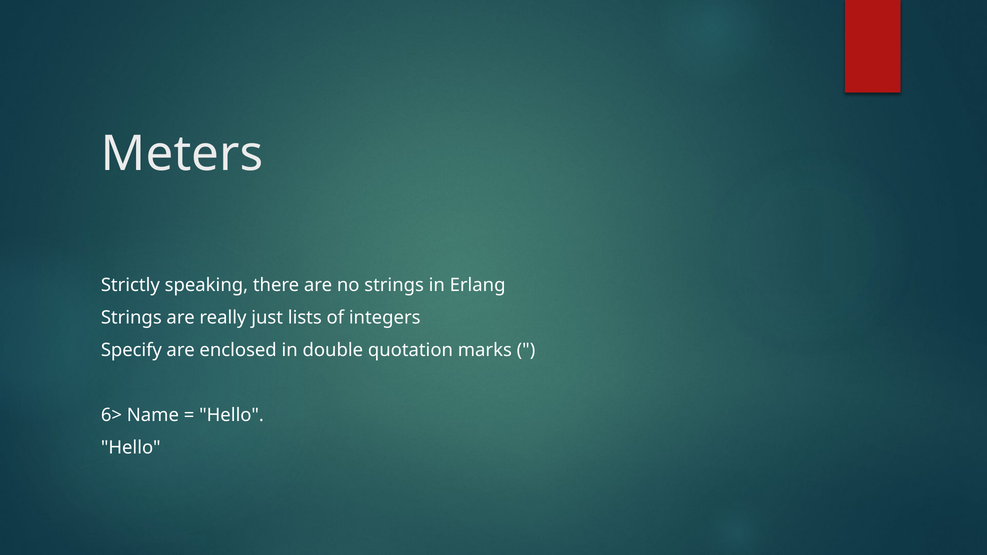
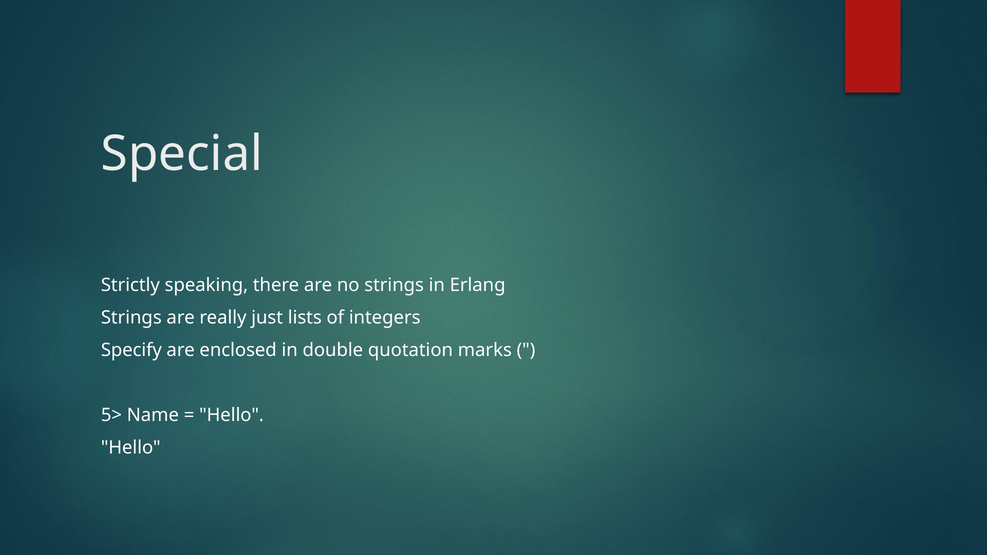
Meters: Meters -> Special
6>: 6> -> 5>
